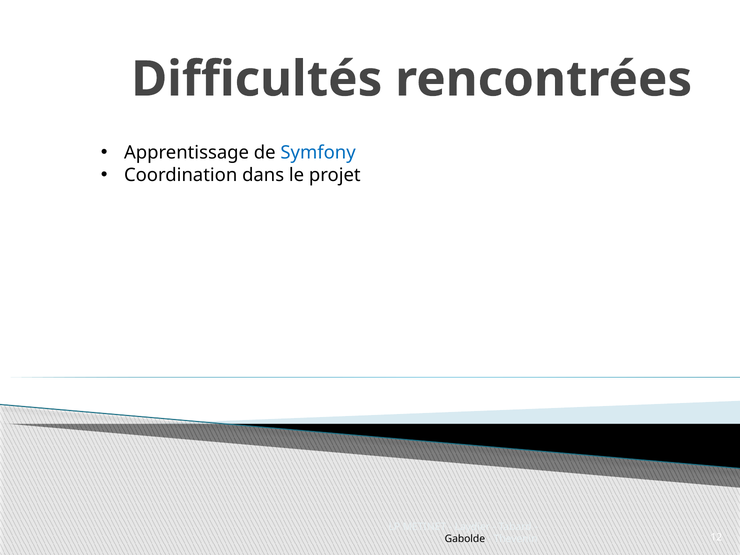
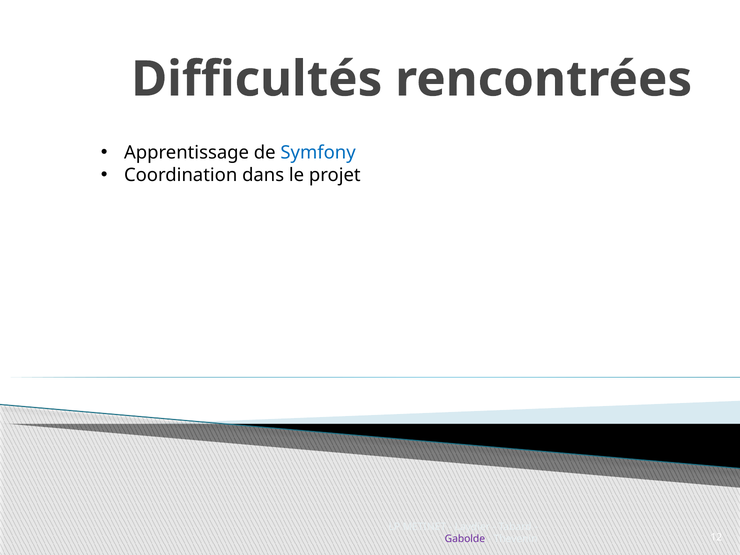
Gabolde colour: black -> purple
